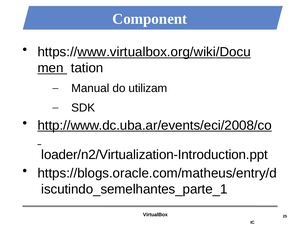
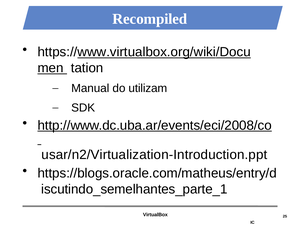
Component: Component -> Recompiled
loader/n2/Virtualization-Introduction.ppt: loader/n2/Virtualization-Introduction.ppt -> usar/n2/Virtualization-Introduction.ppt
